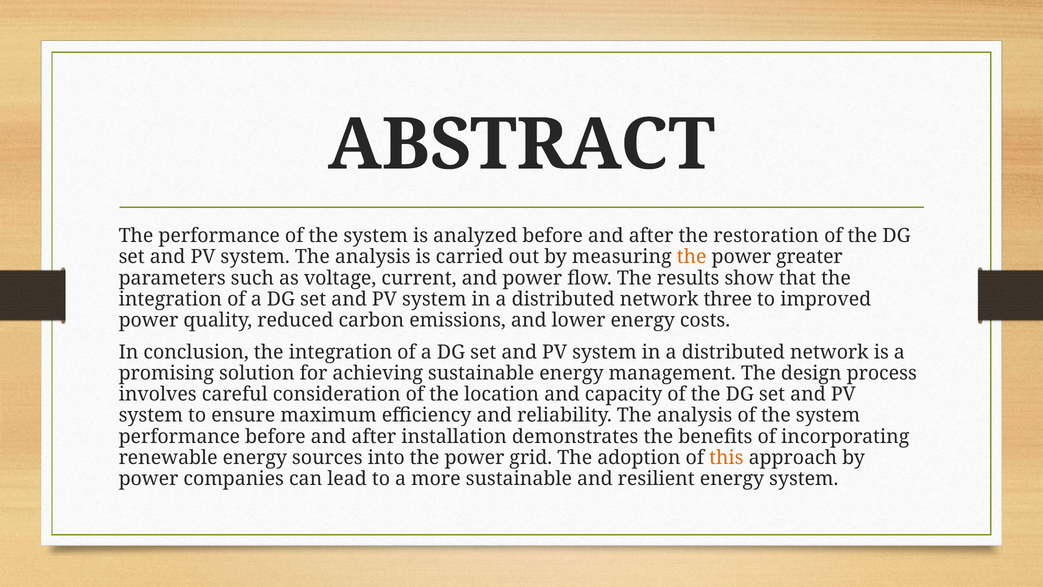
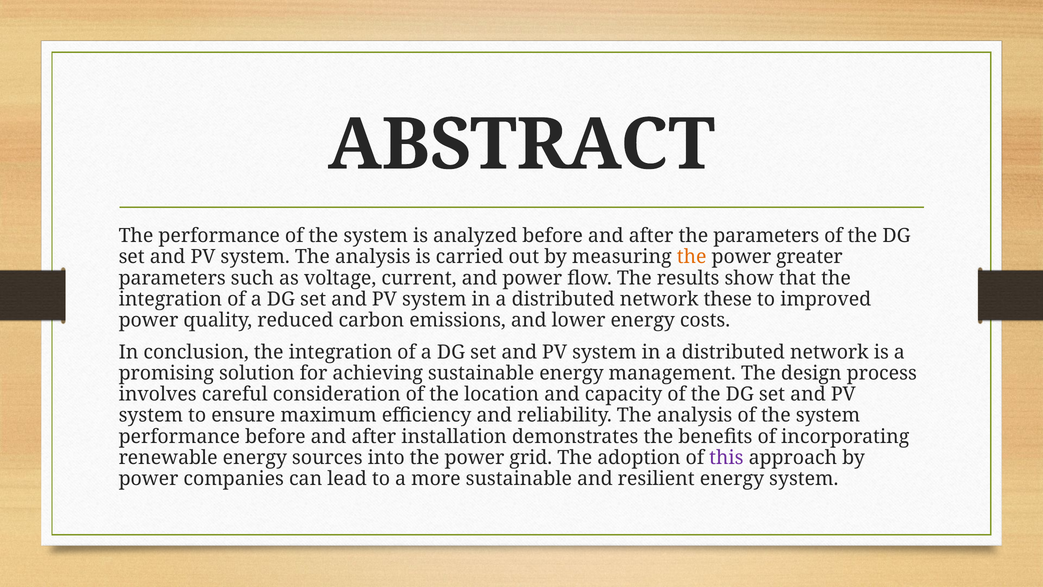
the restoration: restoration -> parameters
three: three -> these
this colour: orange -> purple
